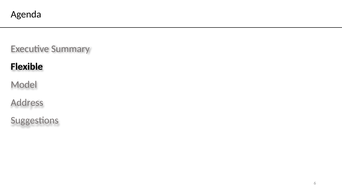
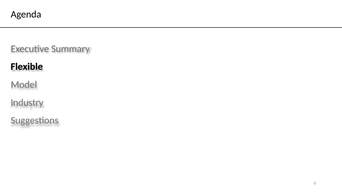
Address: Address -> Industry
